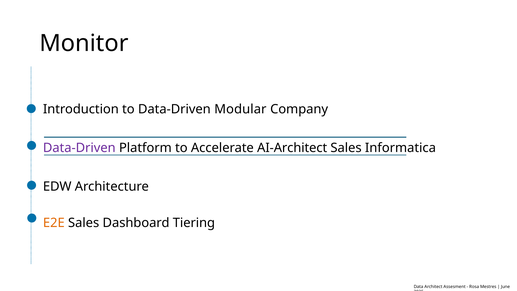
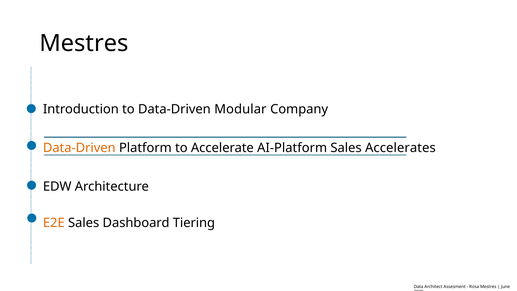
Monitor at (84, 43): Monitor -> Mestres
Data-Driven at (79, 148) colour: purple -> orange
AI-Architect: AI-Architect -> AI-Platform
Informatica: Informatica -> Accelerates
